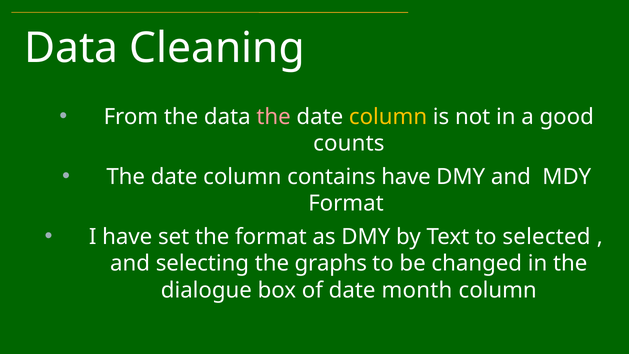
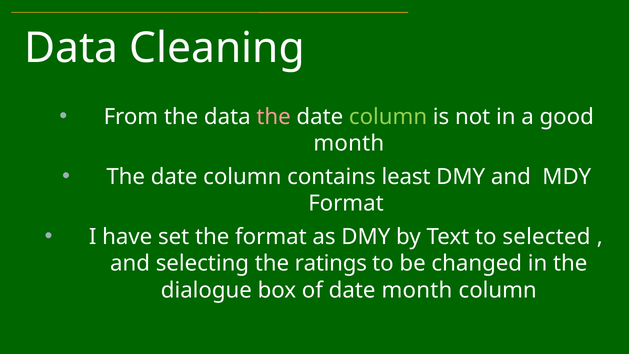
column at (388, 117) colour: yellow -> light green
counts at (349, 143): counts -> month
contains have: have -> least
graphs: graphs -> ratings
